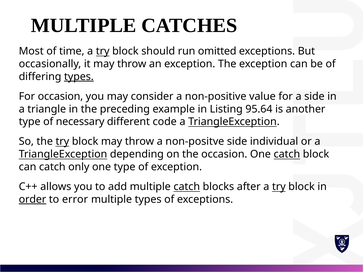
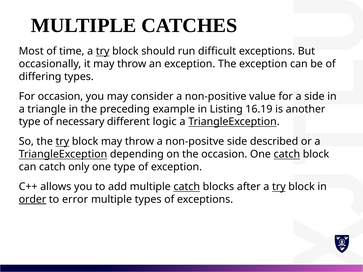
omitted: omitted -> difficult
types at (79, 77) underline: present -> none
95.64: 95.64 -> 16.19
code: code -> logic
individual: individual -> described
